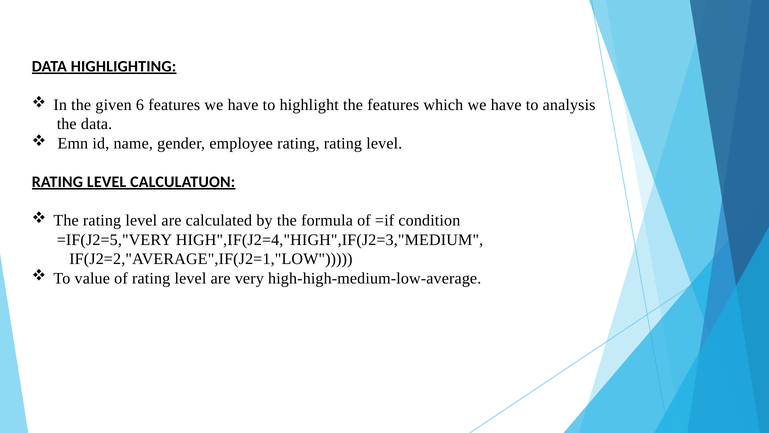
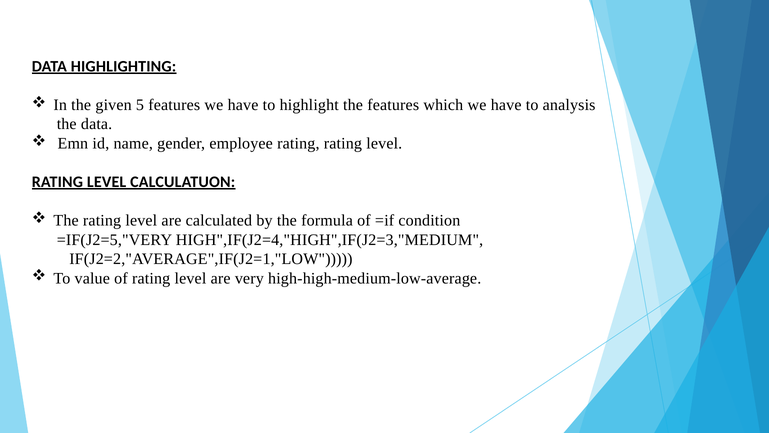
6: 6 -> 5
